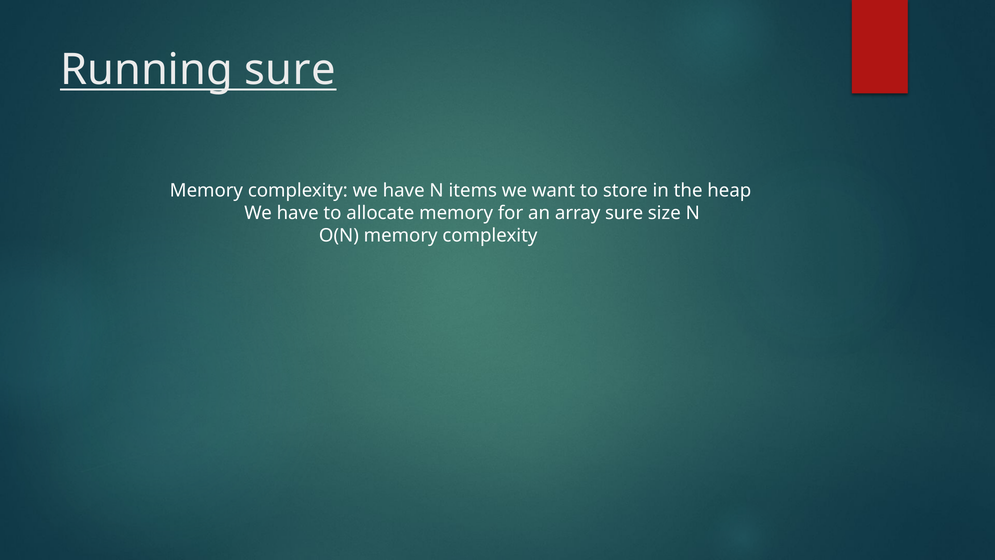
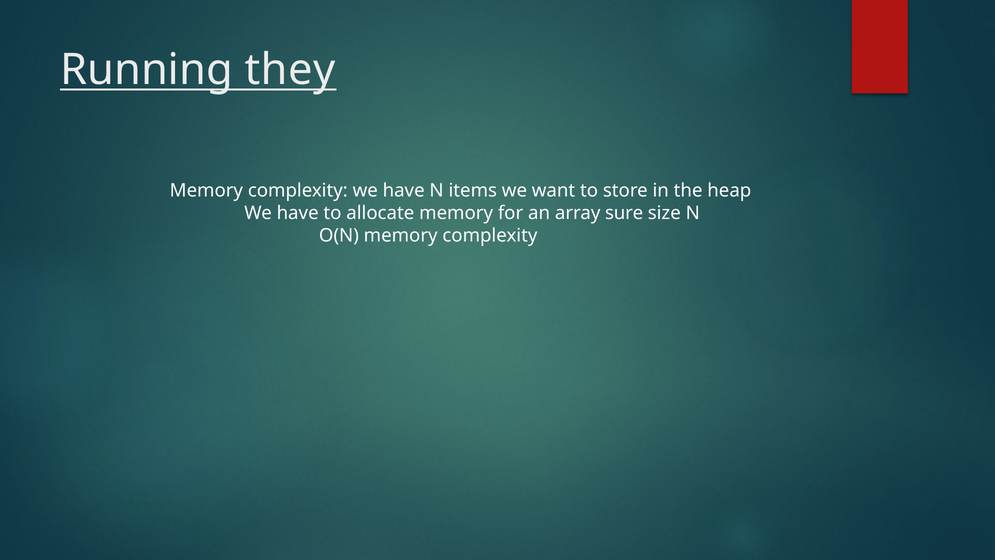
Running sure: sure -> they
